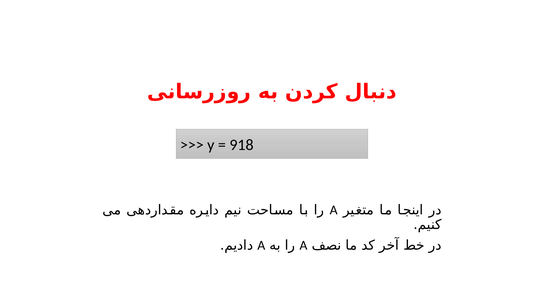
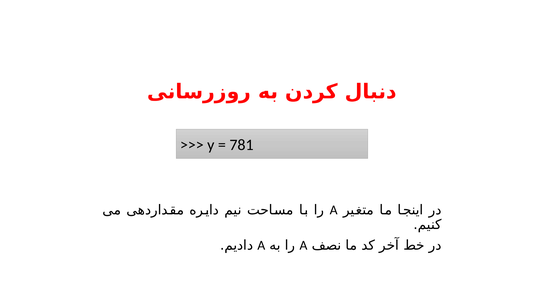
918: 918 -> 781
